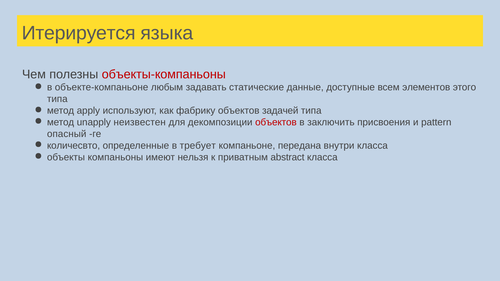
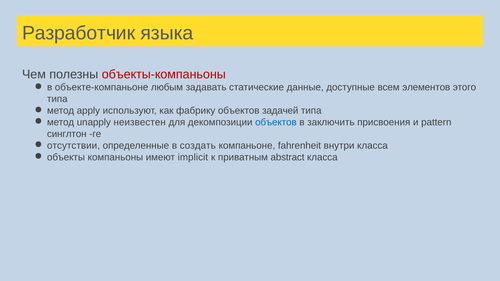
Итерируется: Итерируется -> Разработчик
объектов at (276, 122) colour: red -> blue
опасный: опасный -> синглтон
количесвто: количесвто -> отсутствии
требует: требует -> создать
передана: передана -> fahrenheit
нельзя: нельзя -> implicit
